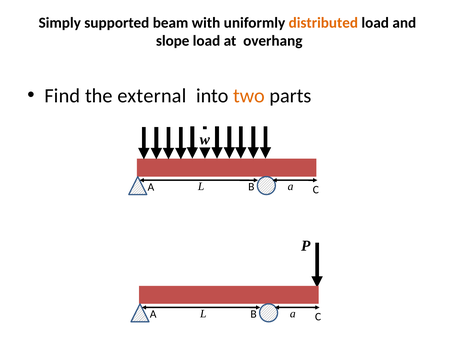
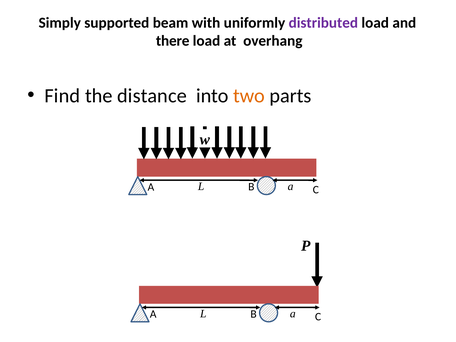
distributed colour: orange -> purple
slope: slope -> there
external: external -> distance
